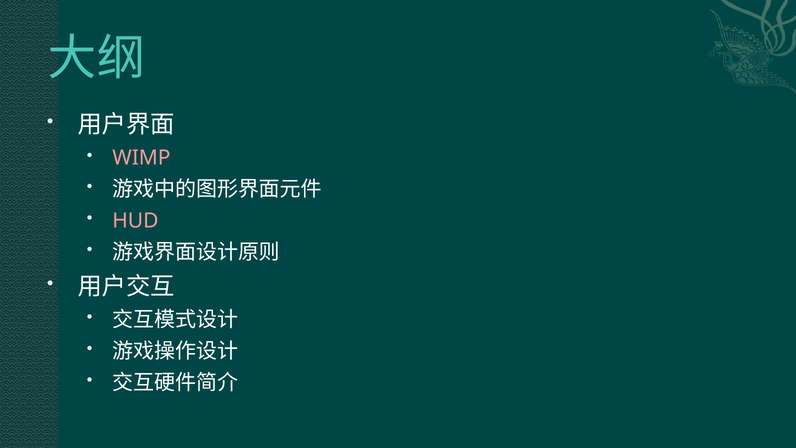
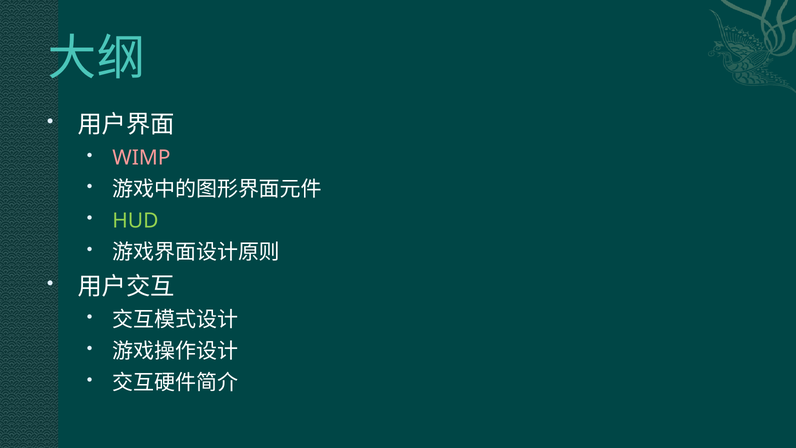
HUD colour: pink -> light green
